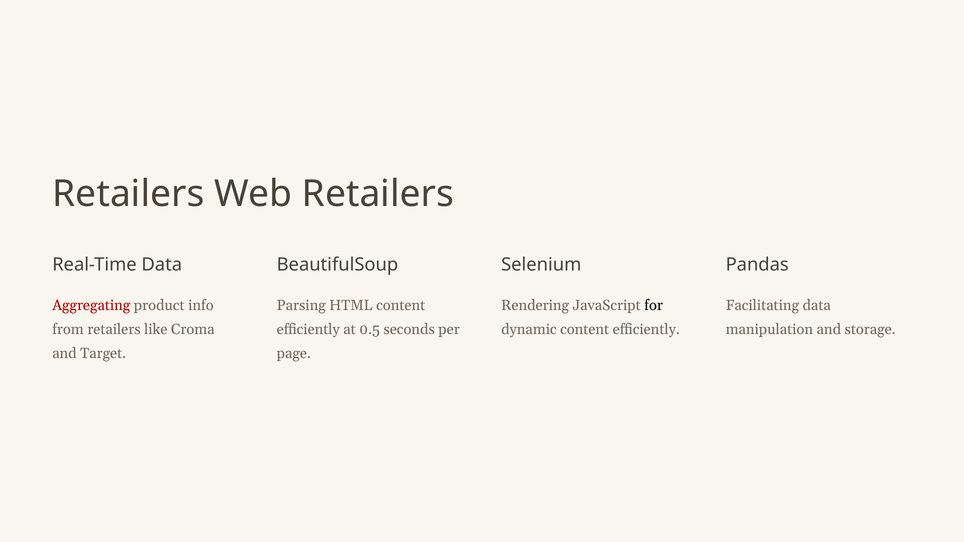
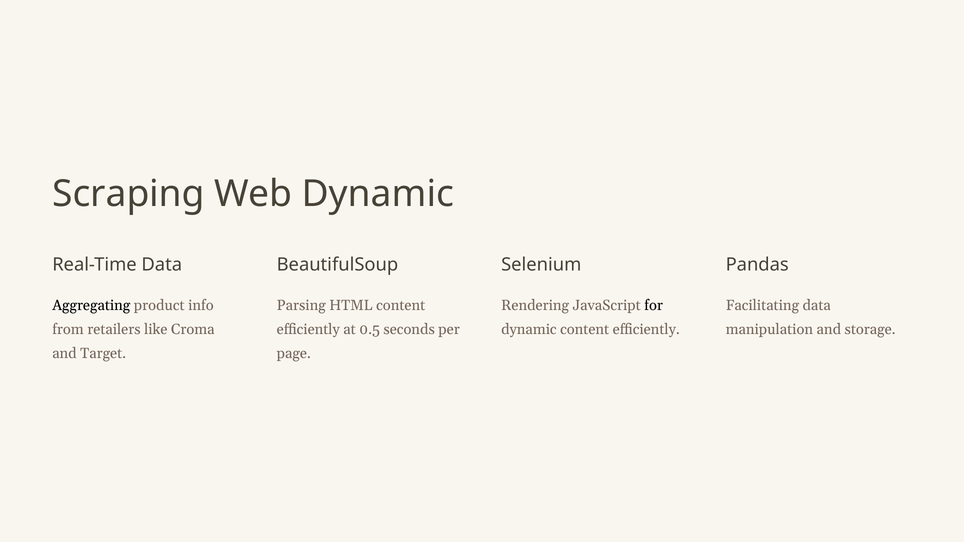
Retailers at (128, 194): Retailers -> Scraping
Web Retailers: Retailers -> Dynamic
Aggregating colour: red -> black
